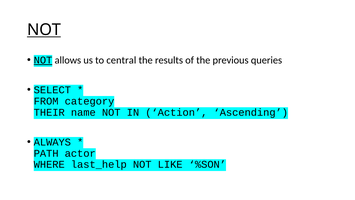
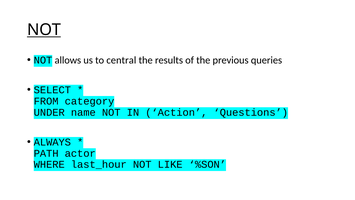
NOT at (43, 60) underline: present -> none
THEIR: THEIR -> UNDER
Ascending: Ascending -> Questions
last_help: last_help -> last_hour
